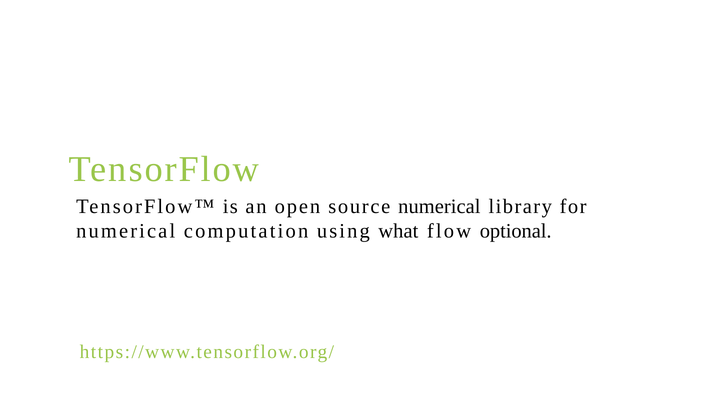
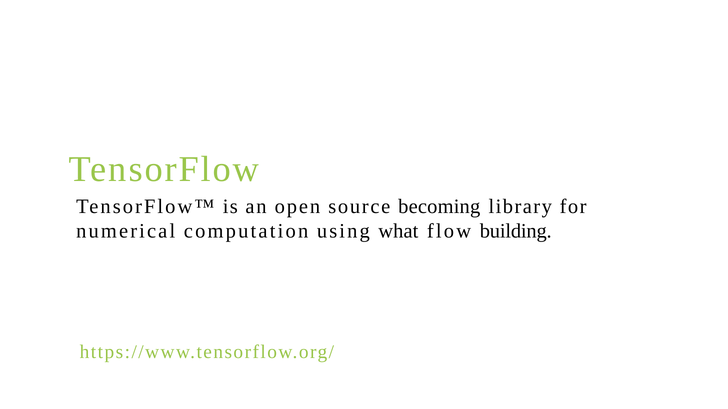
source numerical: numerical -> becoming
optional: optional -> building
